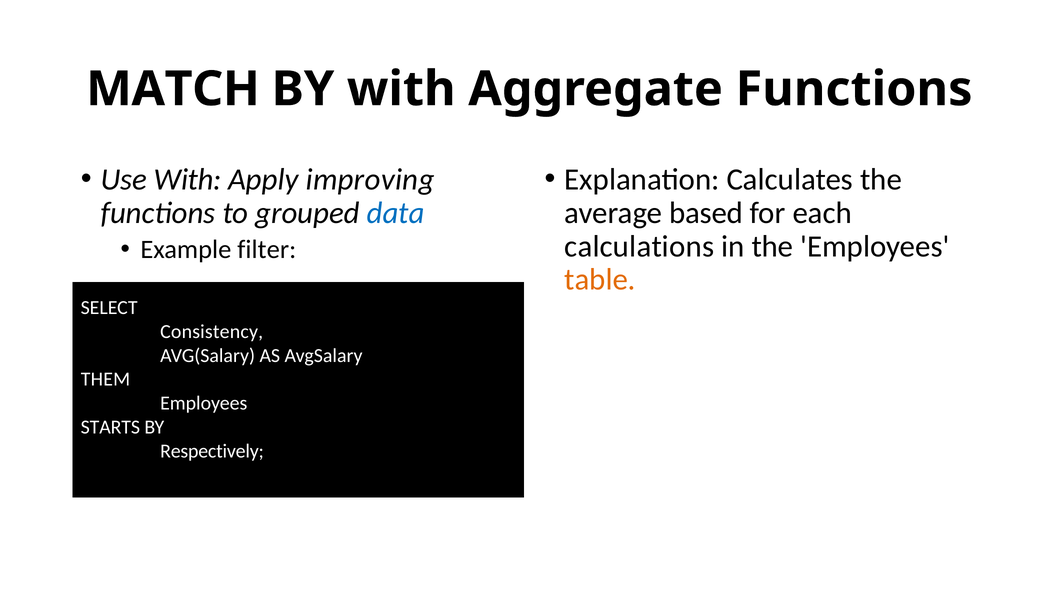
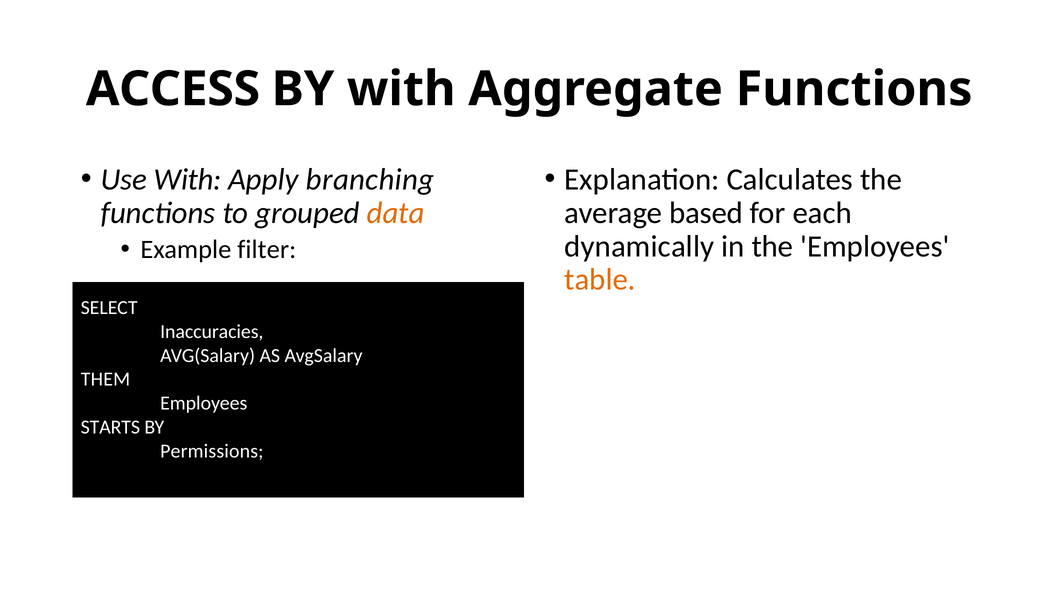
MATCH: MATCH -> ACCESS
improving: improving -> branching
data colour: blue -> orange
calculations: calculations -> dynamically
Consistency: Consistency -> Inaccuracies
Respectively: Respectively -> Permissions
